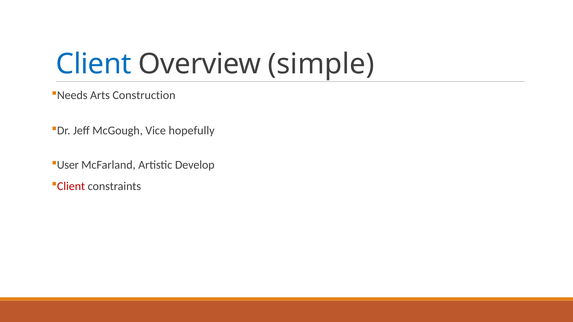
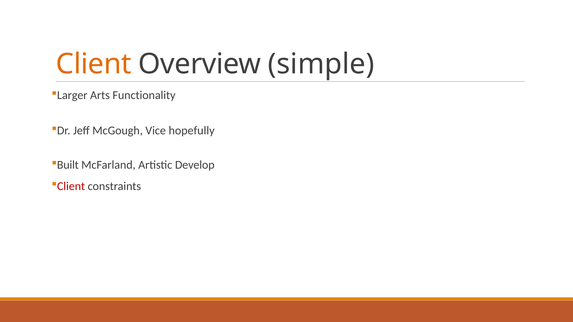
Client at (94, 64) colour: blue -> orange
Needs: Needs -> Larger
Construction: Construction -> Functionality
User: User -> Built
